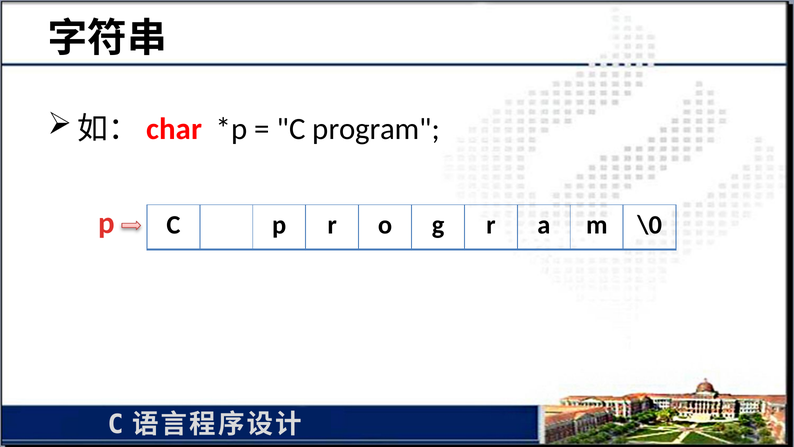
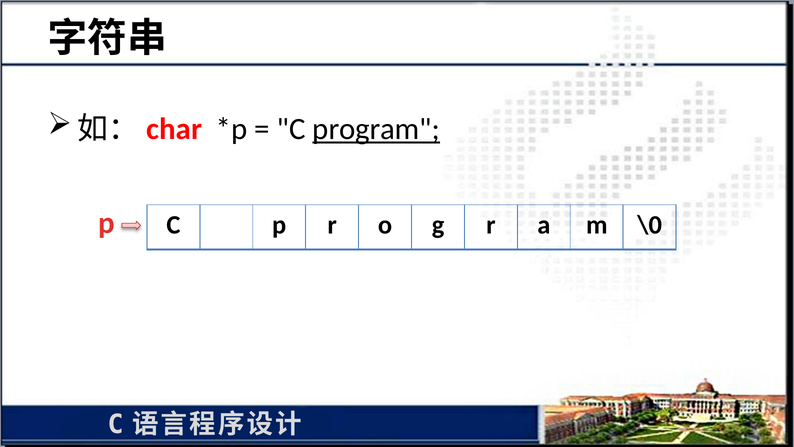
program underline: none -> present
